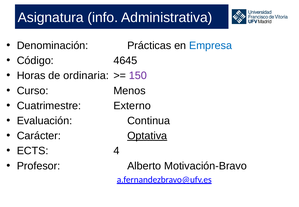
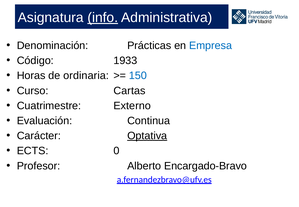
info underline: none -> present
4645: 4645 -> 1933
150 colour: purple -> blue
Menos: Menos -> Cartas
4: 4 -> 0
Motivación-Bravo: Motivación-Bravo -> Encargado-Bravo
